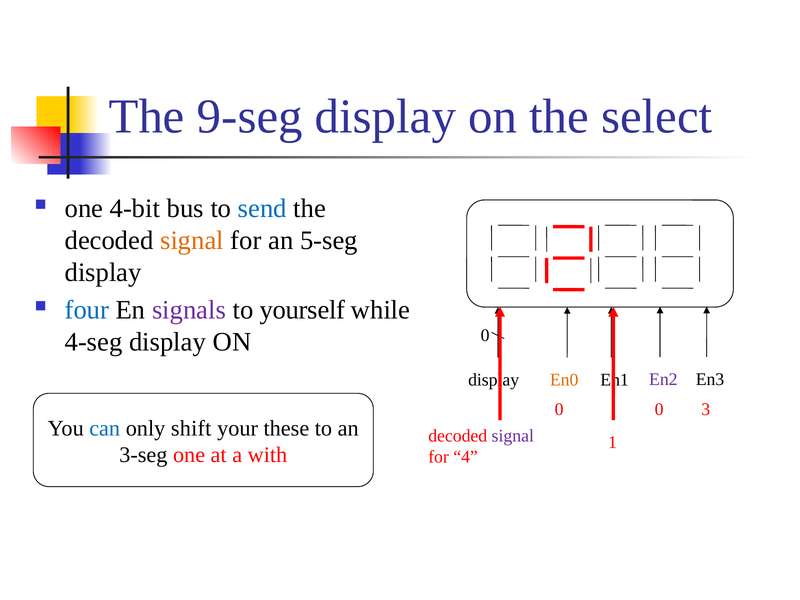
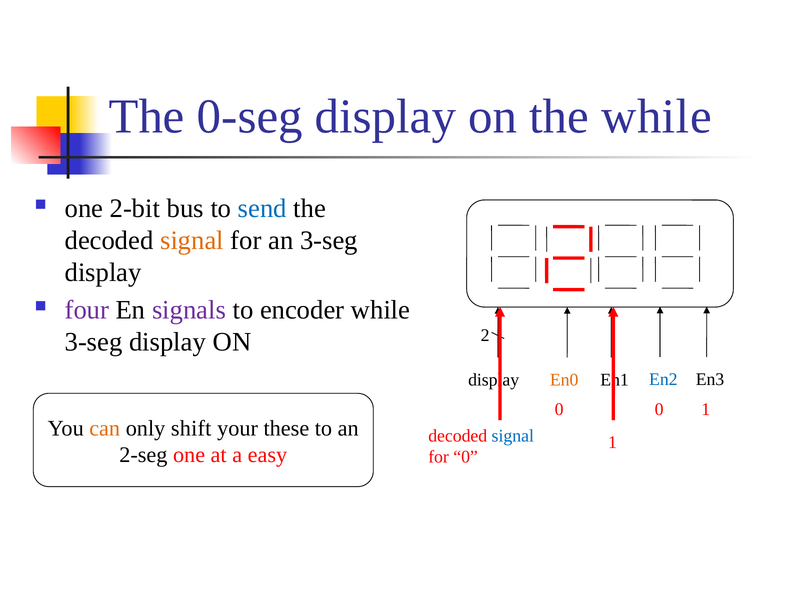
9-seg: 9-seg -> 0-seg
the select: select -> while
4-bit: 4-bit -> 2-bit
an 5-seg: 5-seg -> 3-seg
four colour: blue -> purple
yourself: yourself -> encoder
4-seg at (94, 342): 4-seg -> 3-seg
ON 0: 0 -> 2
En2 colour: purple -> blue
0 0 3: 3 -> 1
can colour: blue -> orange
signal at (513, 436) colour: purple -> blue
3-seg: 3-seg -> 2-seg
with: with -> easy
for 4: 4 -> 0
